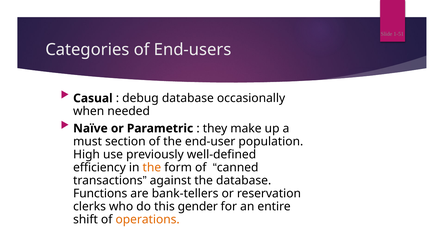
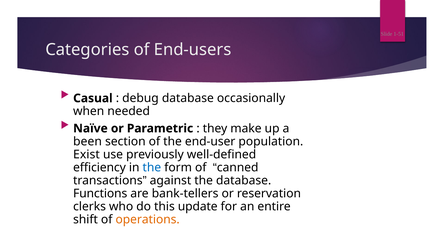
must: must -> been
High: High -> Exist
the at (152, 167) colour: orange -> blue
gender: gender -> update
